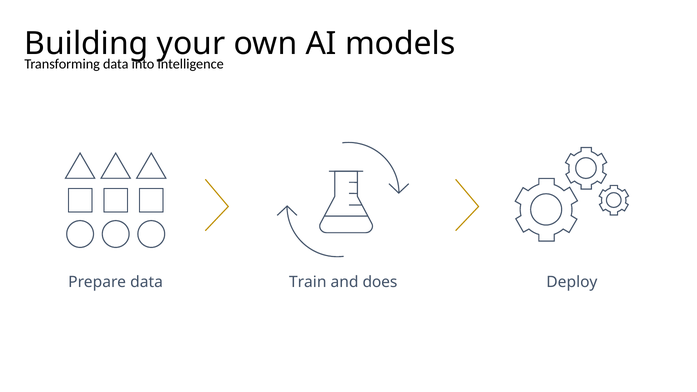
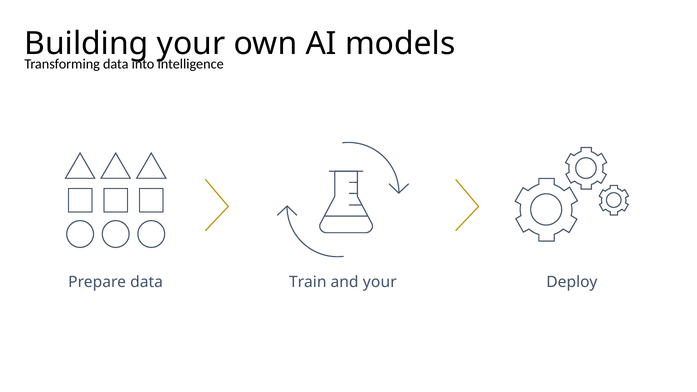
and does: does -> your
